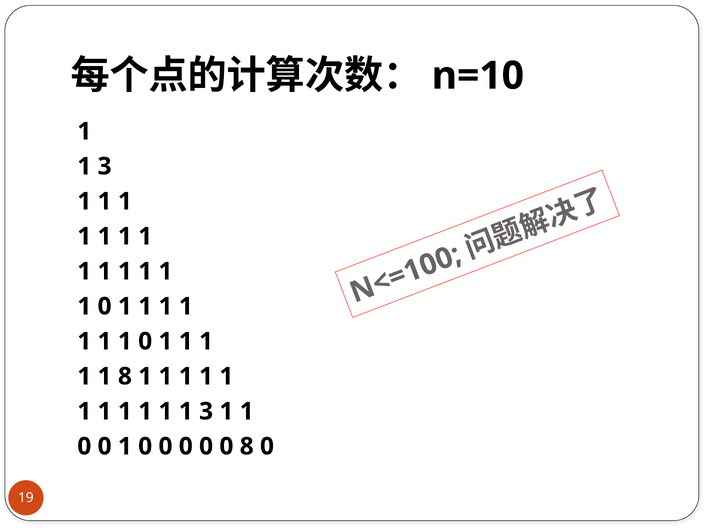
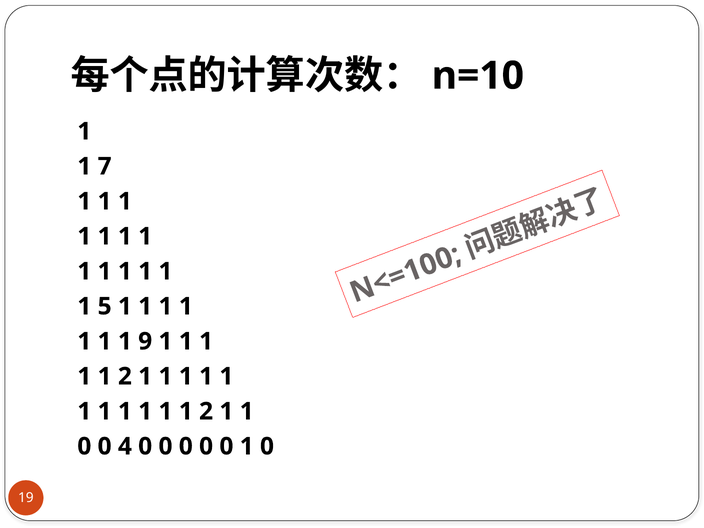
3 at (105, 166): 3 -> 7
0 at (105, 306): 0 -> 5
0 at (145, 341): 0 -> 9
8 at (125, 376): 8 -> 2
3 at (206, 411): 3 -> 2
0 0 1: 1 -> 4
0 8: 8 -> 1
